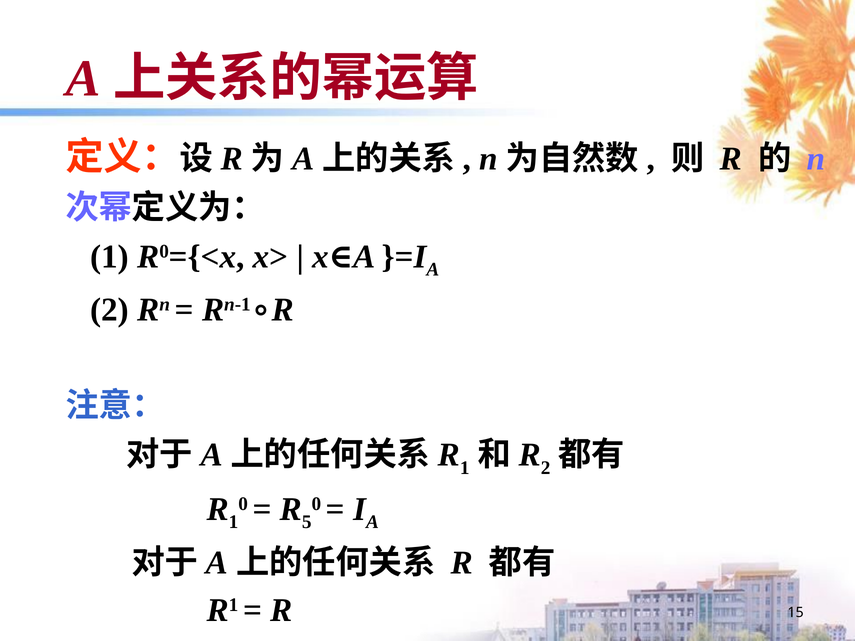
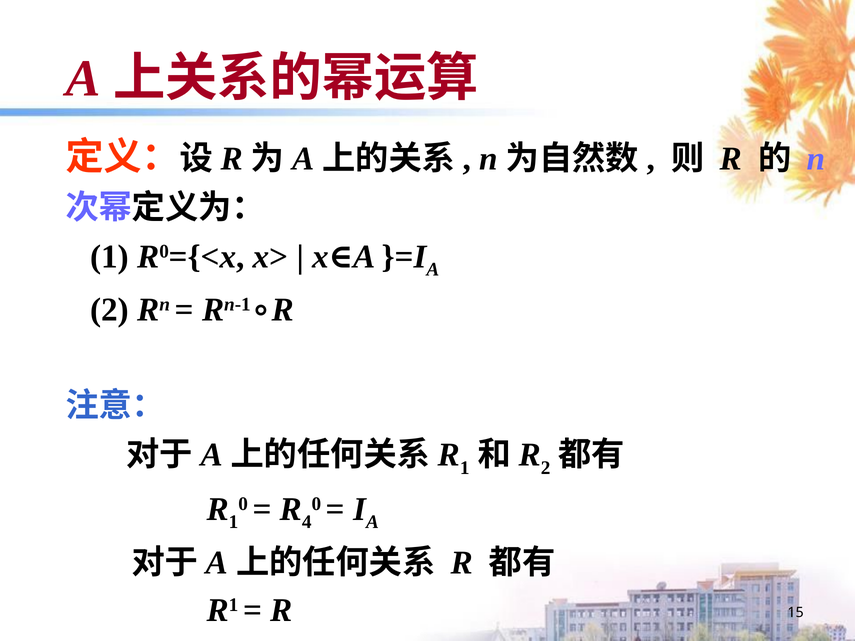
5: 5 -> 4
